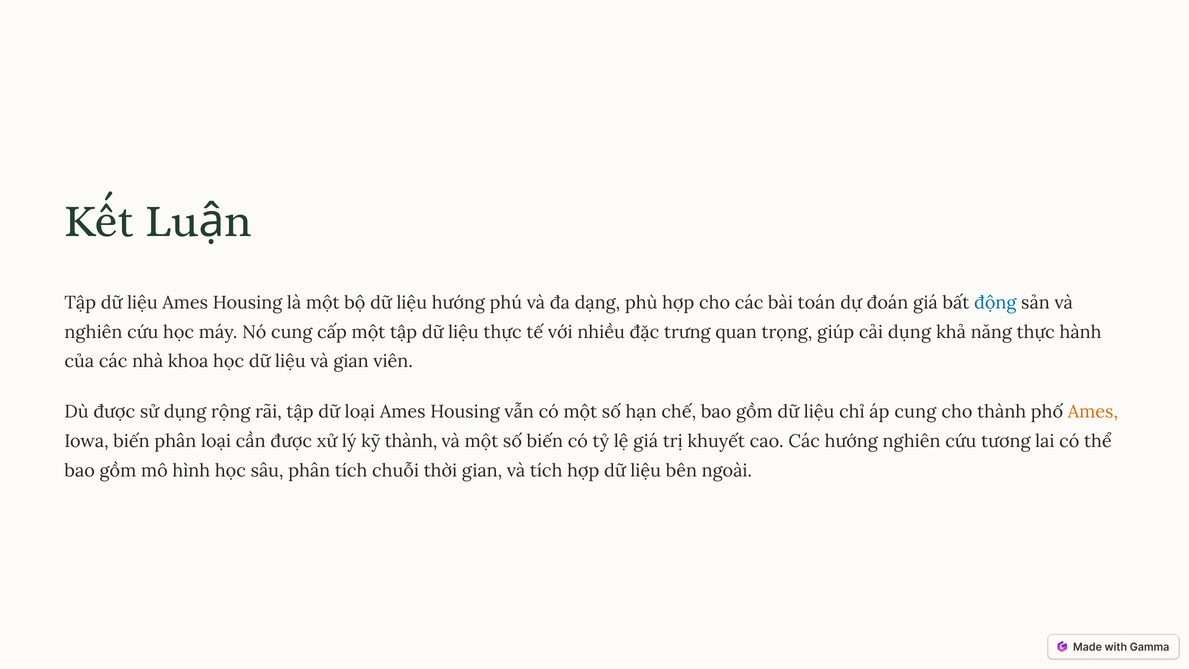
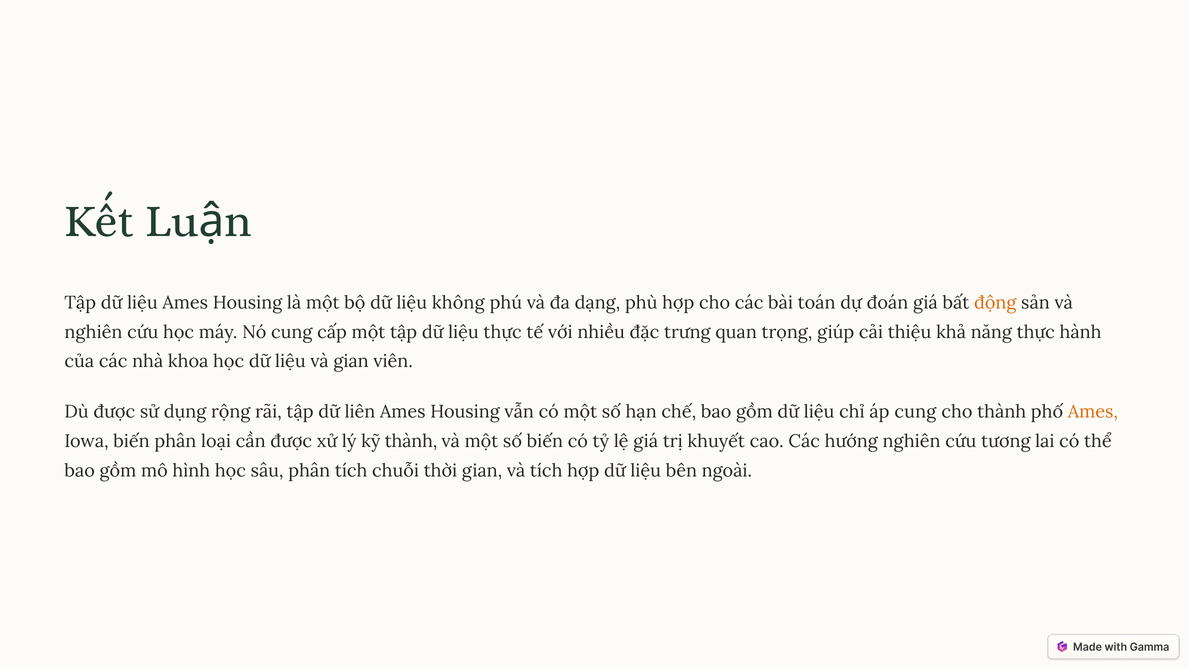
liệu hướng: hướng -> không
động colour: blue -> orange
cải dụng: dụng -> thiệu
dữ loại: loại -> liên
